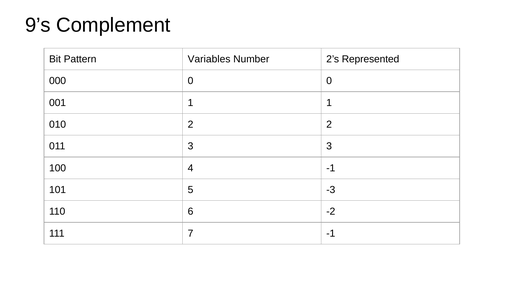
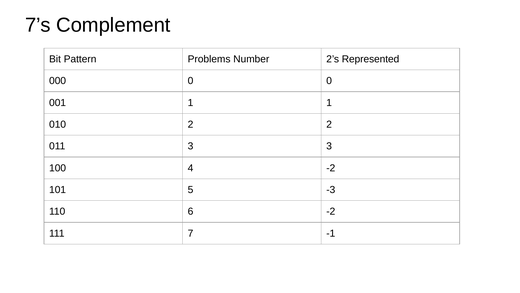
9’s: 9’s -> 7’s
Variables: Variables -> Problems
4 -1: -1 -> -2
